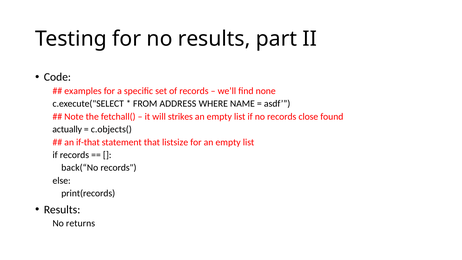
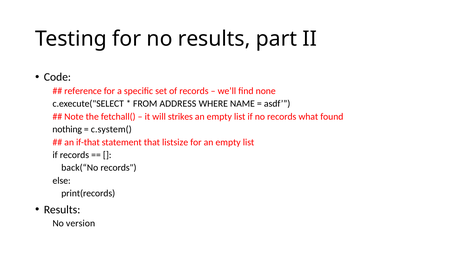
examples: examples -> reference
close: close -> what
actually: actually -> nothing
c.objects(: c.objects( -> c.system(
returns: returns -> version
